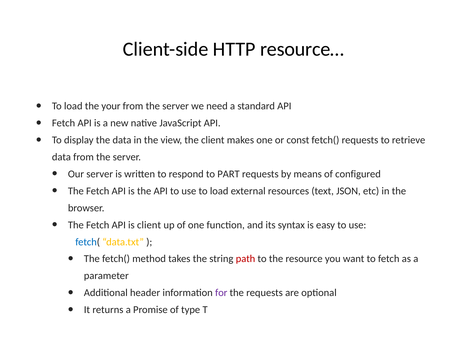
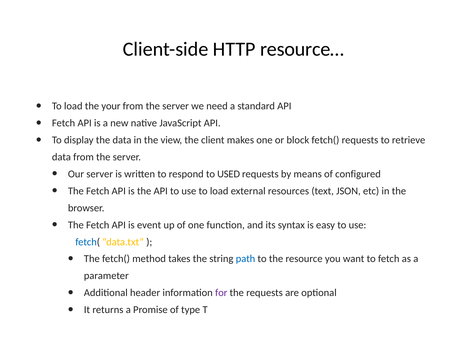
const: const -> block
PART: PART -> USED
is client: client -> event
path colour: red -> blue
